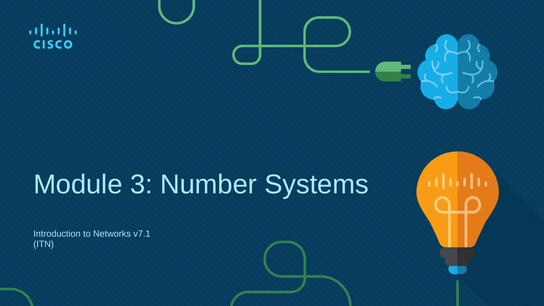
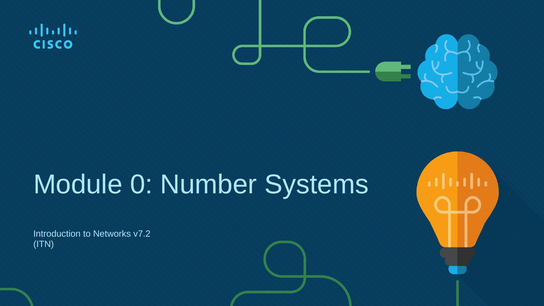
3: 3 -> 0
v7.1: v7.1 -> v7.2
